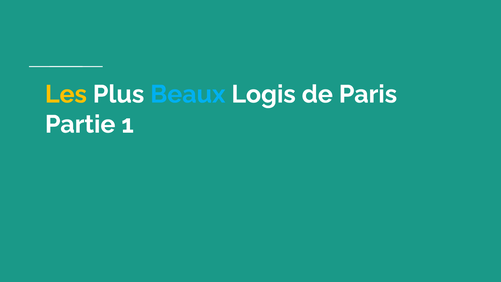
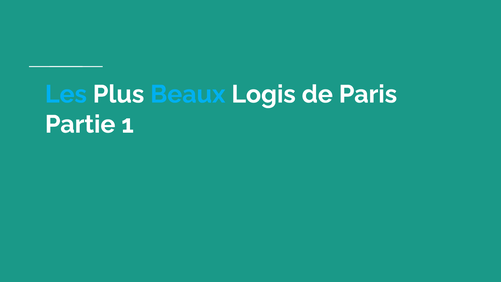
Les colour: yellow -> light blue
